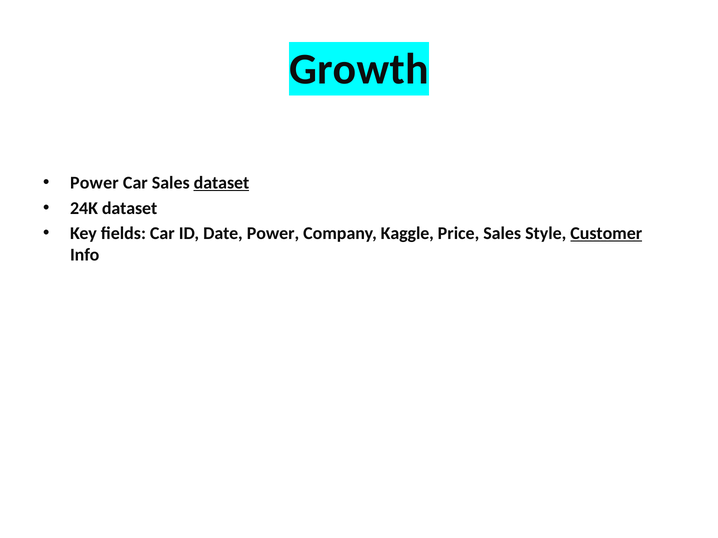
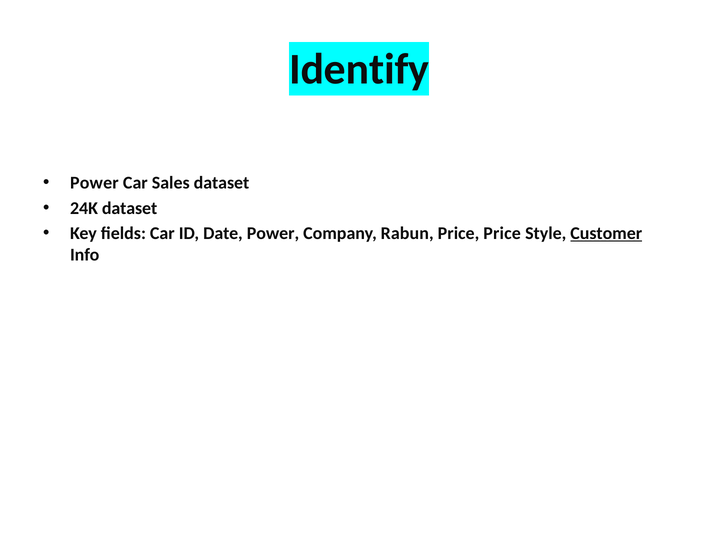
Growth: Growth -> Identify
dataset at (221, 183) underline: present -> none
Kaggle: Kaggle -> Rabun
Price Sales: Sales -> Price
